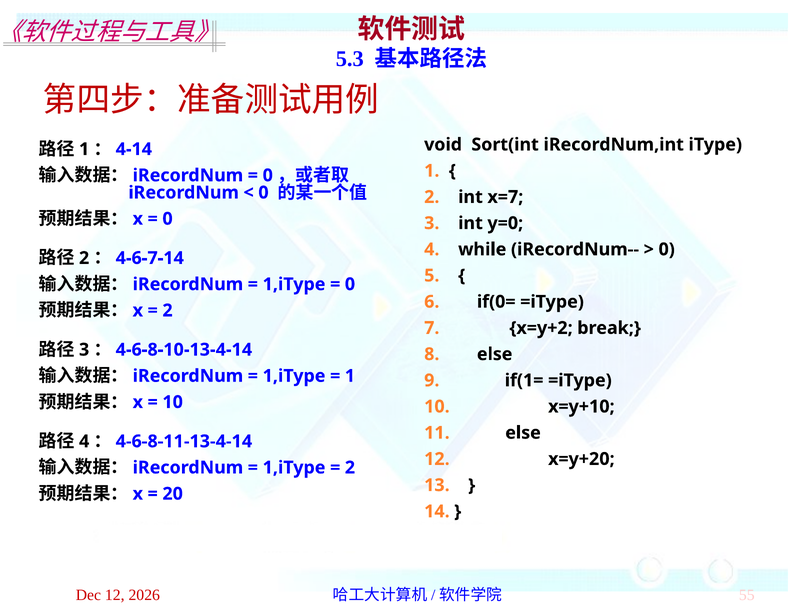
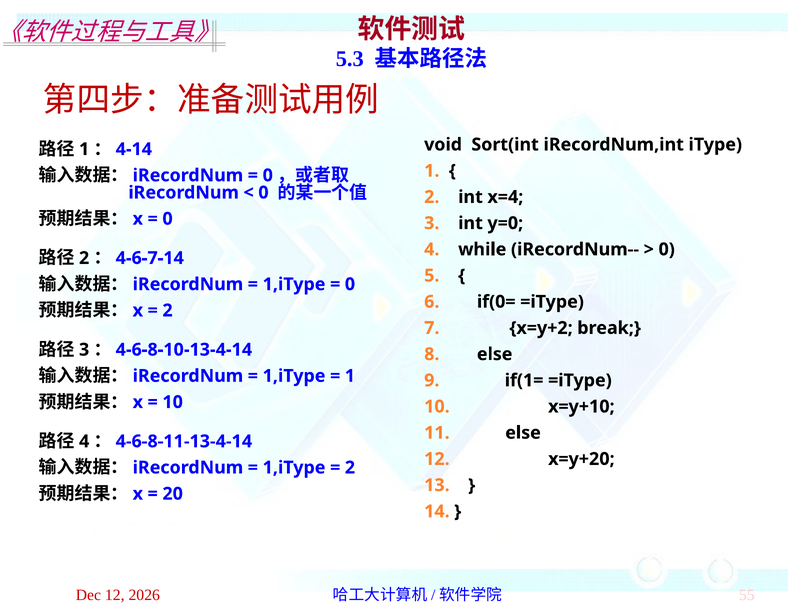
x=7: x=7 -> x=4
